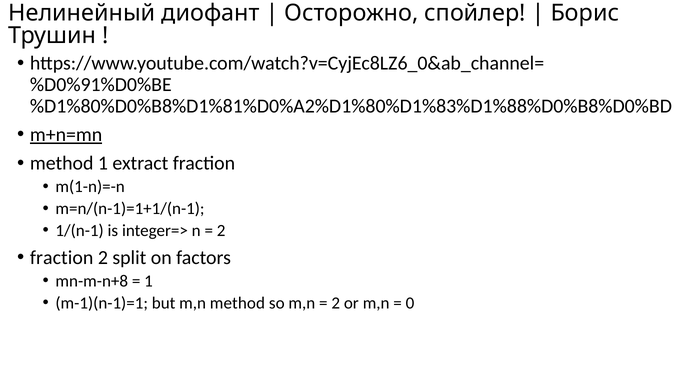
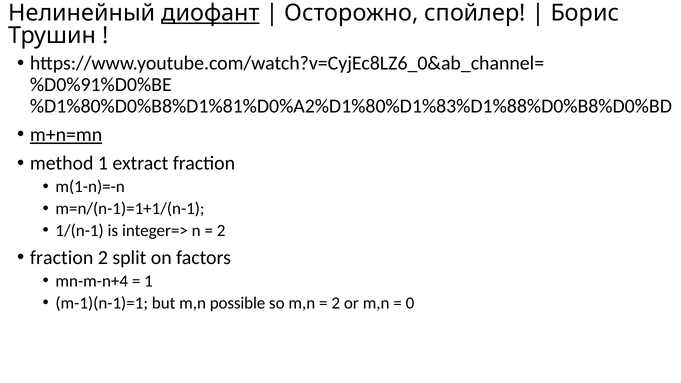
диофант underline: none -> present
mn-m-n+8: mn-m-n+8 -> mn-m-n+4
m,n method: method -> possible
